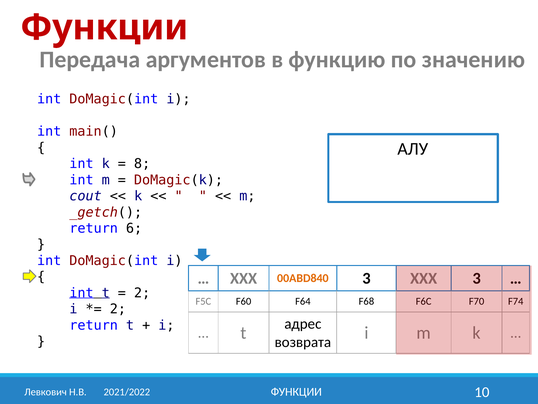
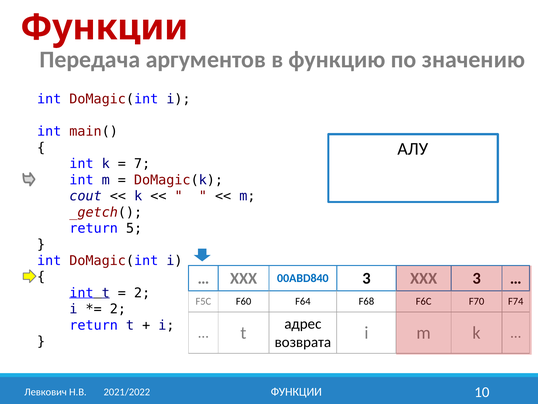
8: 8 -> 7
6: 6 -> 5
00ABD840 colour: orange -> blue
